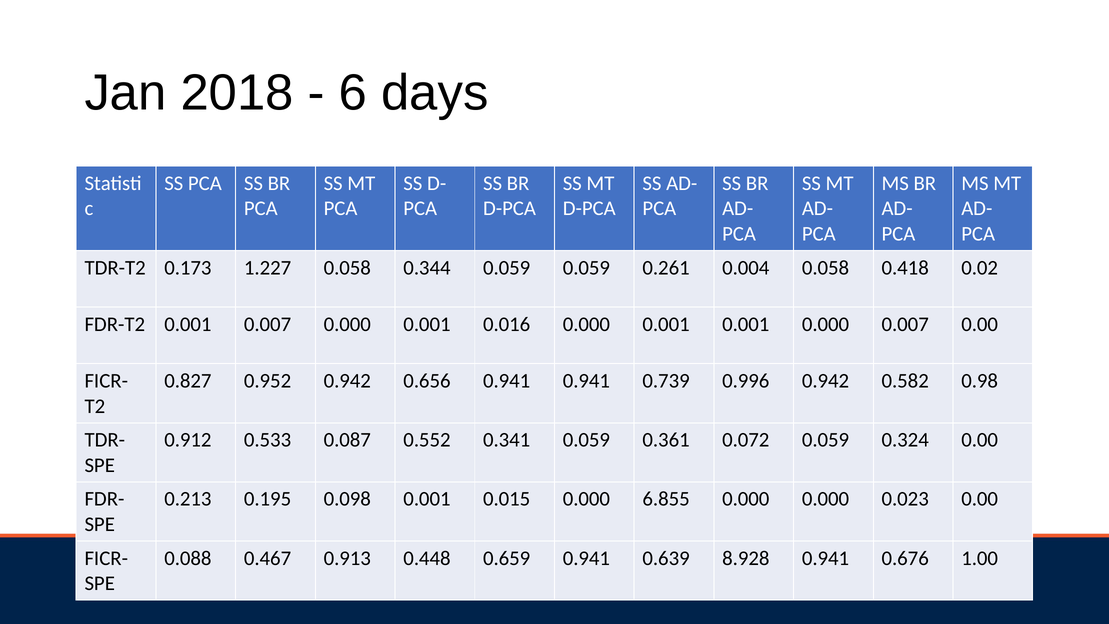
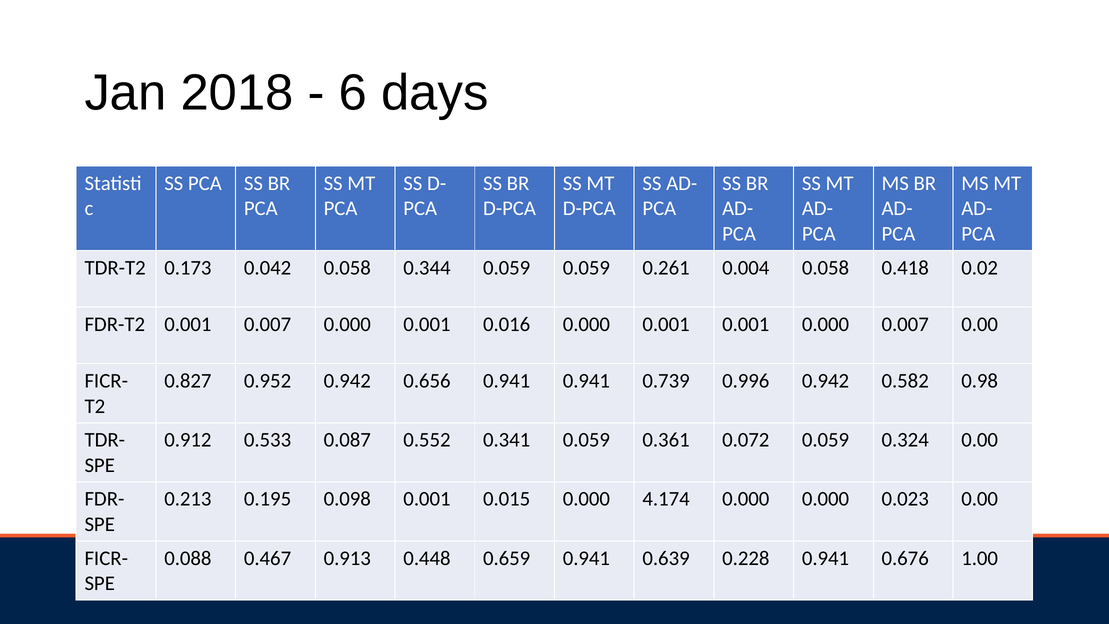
1.227: 1.227 -> 0.042
6.855: 6.855 -> 4.174
8.928: 8.928 -> 0.228
